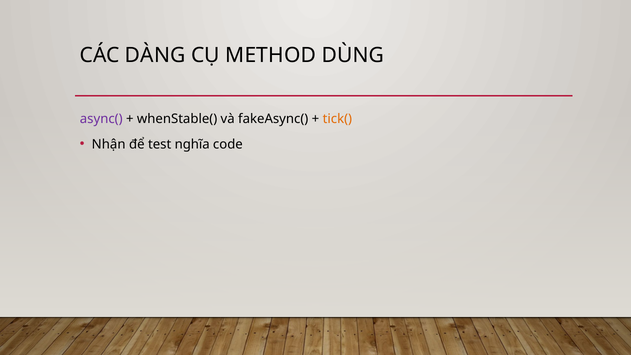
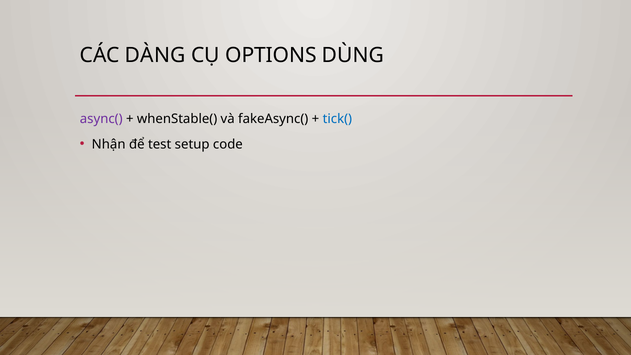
METHOD: METHOD -> OPTIONS
tick( colour: orange -> blue
nghĩa: nghĩa -> setup
